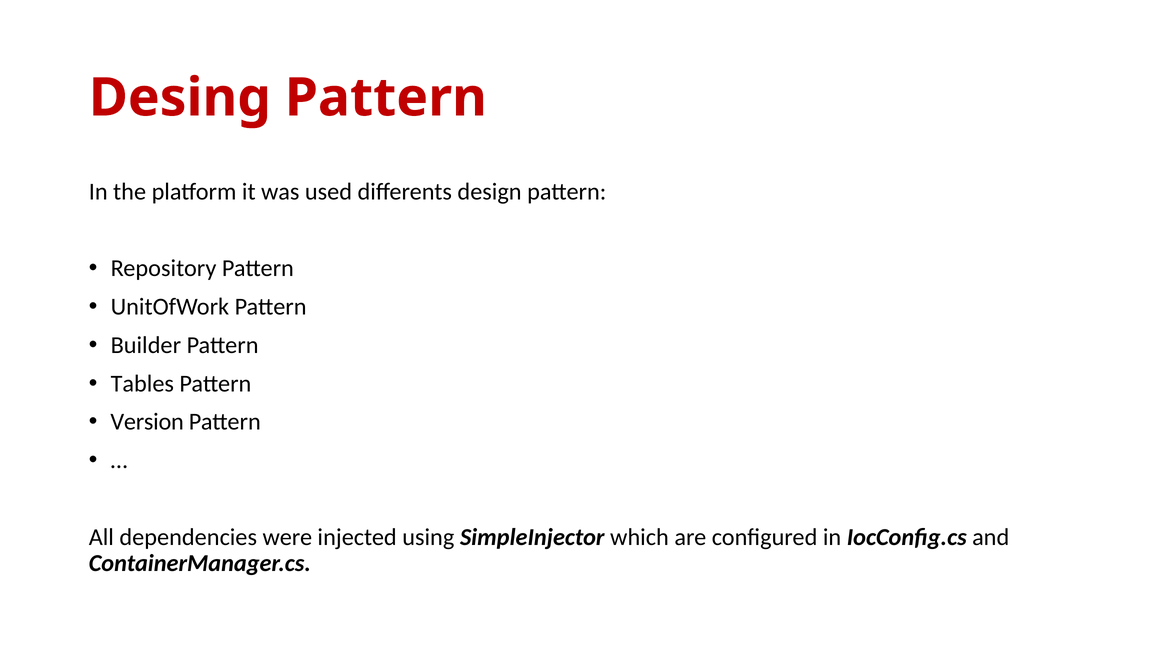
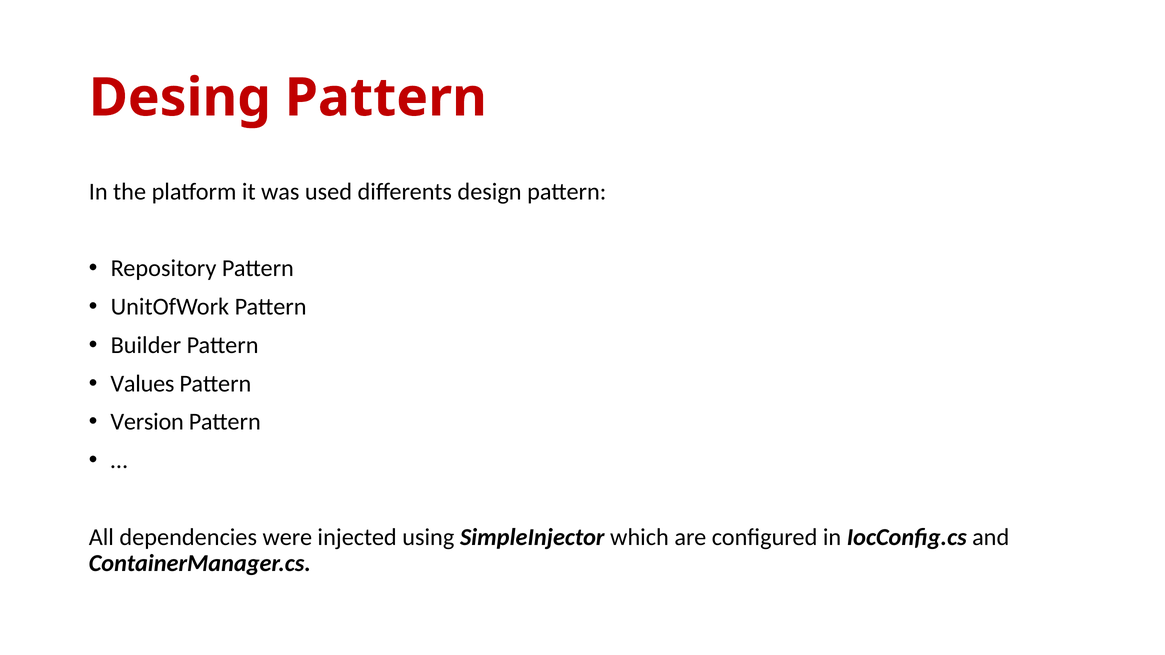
Tables: Tables -> Values
